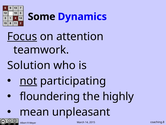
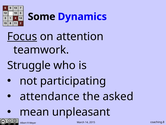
Solution: Solution -> Struggle
not underline: present -> none
floundering: floundering -> attendance
highly: highly -> asked
